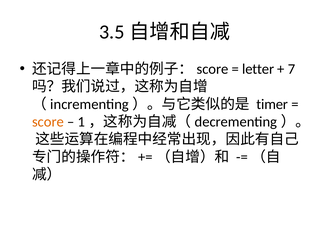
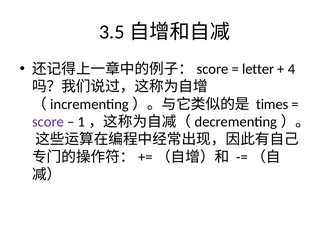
7: 7 -> 4
timer: timer -> times
score colour: orange -> purple
